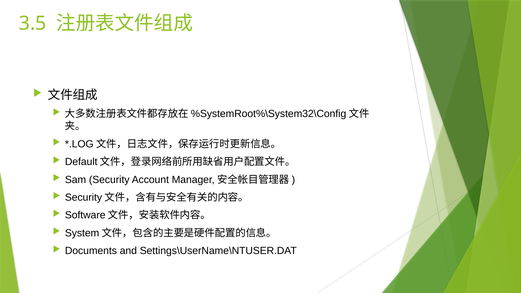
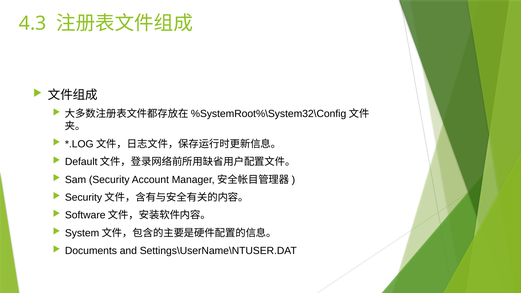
3.5: 3.5 -> 4.3
